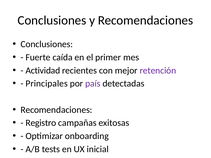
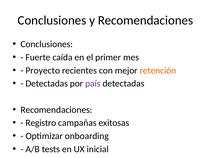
Actividad: Actividad -> Proyecto
retención colour: purple -> orange
Principales at (47, 84): Principales -> Detectadas
